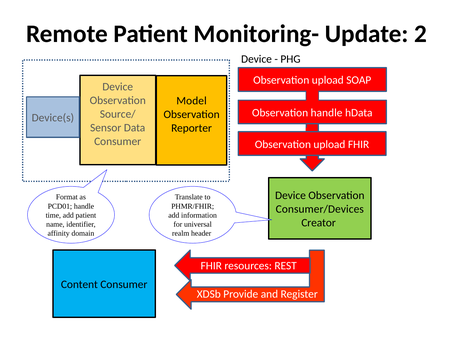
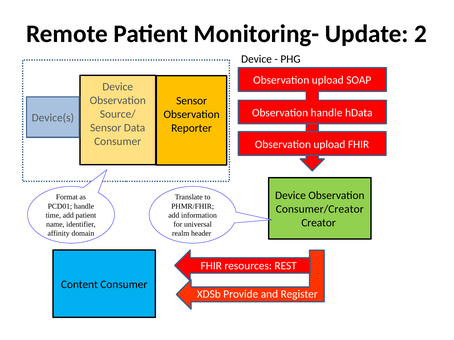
Model at (192, 101): Model -> Sensor
Consumer/Devices: Consumer/Devices -> Consumer/Creator
